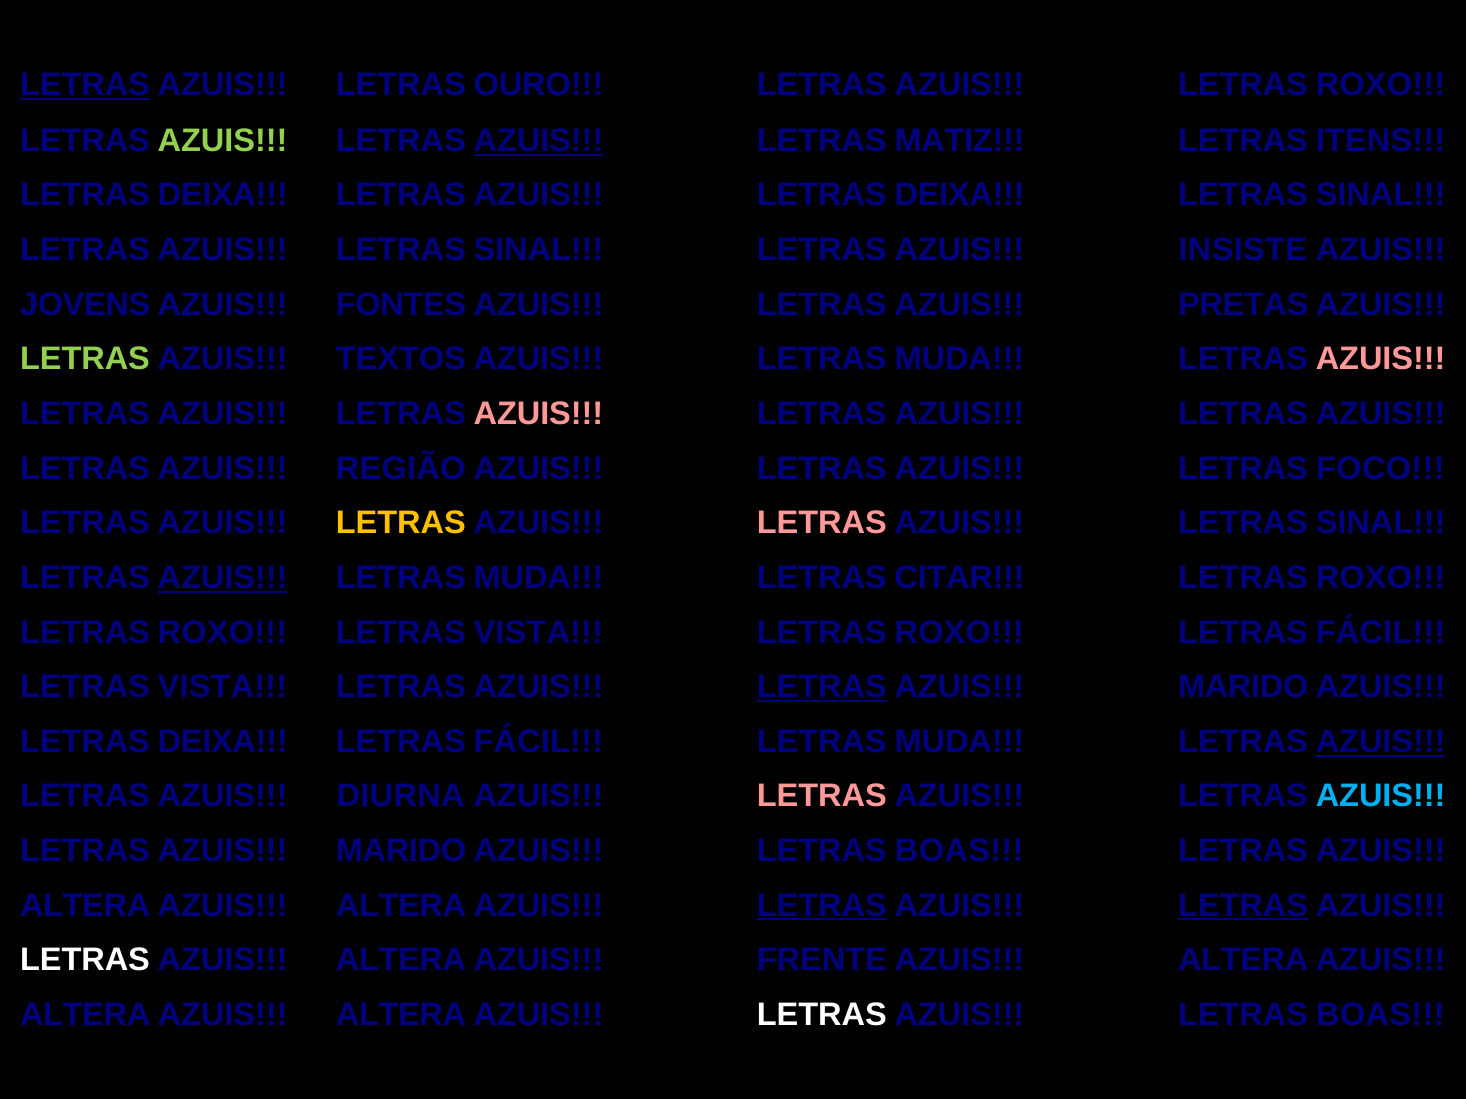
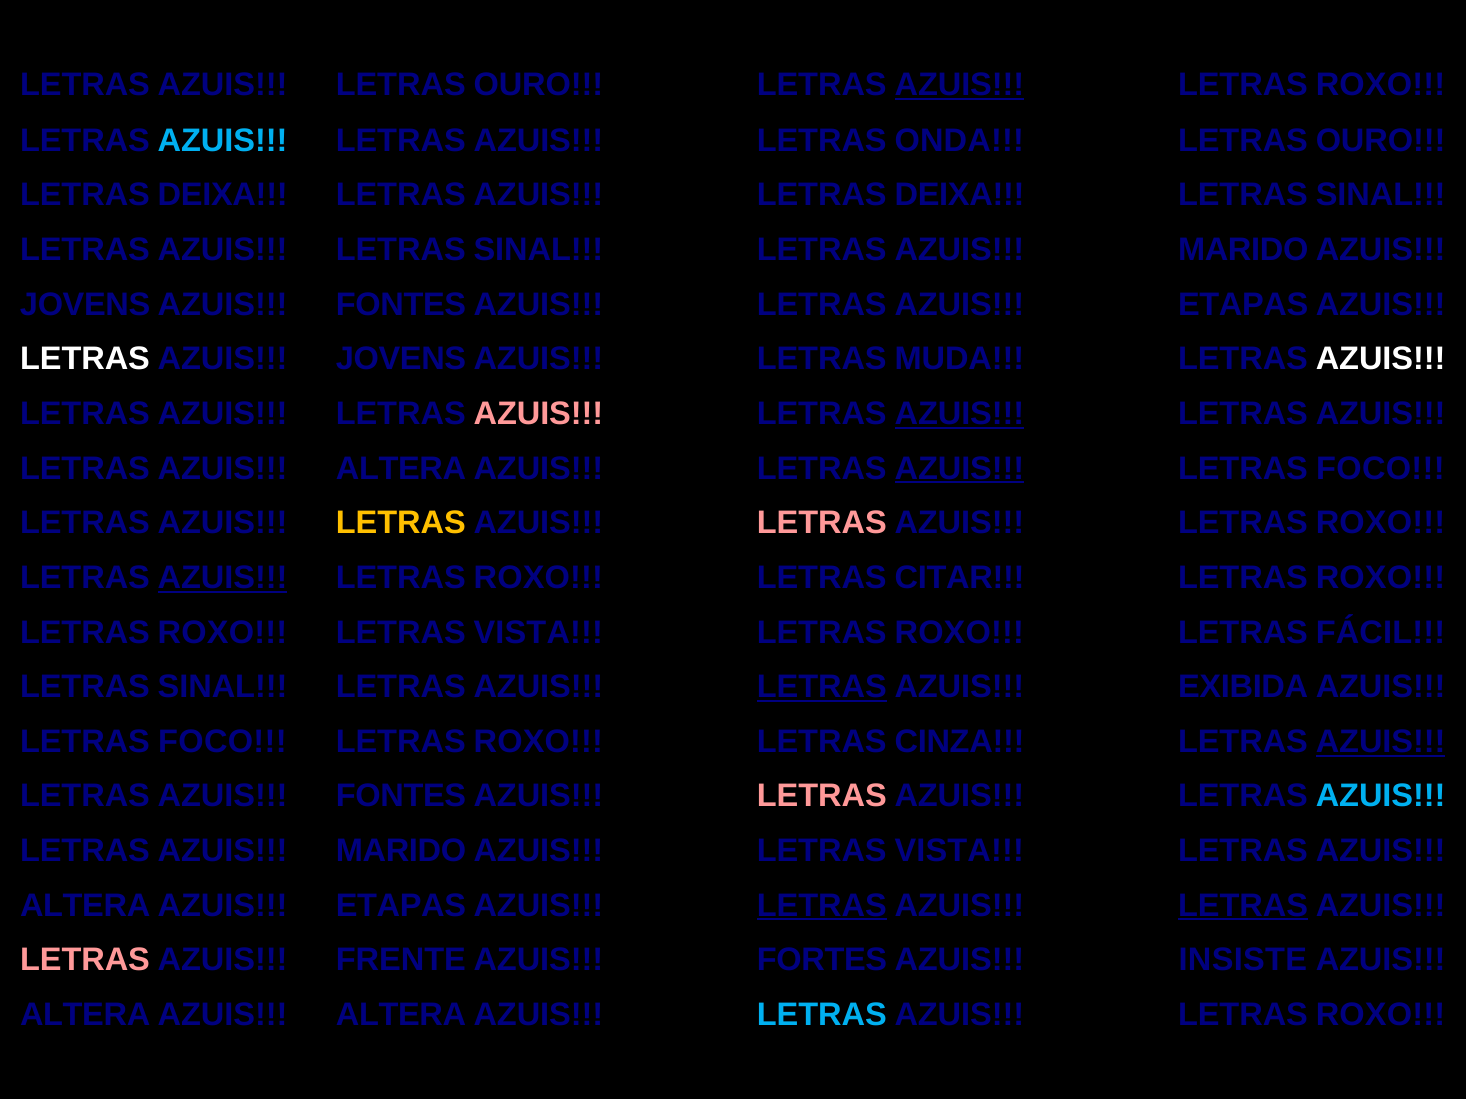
LETRAS at (85, 85) underline: present -> none
AZUIS at (959, 85) underline: none -> present
AZUIS at (223, 141) colour: light green -> light blue
AZUIS at (538, 141) underline: present -> none
MATIZ: MATIZ -> ONDA
ITENS at (1381, 141): ITENS -> OURO
INSISTE at (1243, 250): INSISTE -> MARIDO
LETRAS AZUIS PRETAS: PRETAS -> ETAPAS
LETRAS at (85, 359) colour: light green -> white
TEXTOS at (401, 359): TEXTOS -> JOVENS
AZUIS at (1381, 359) colour: pink -> white
AZUIS at (959, 414) underline: none -> present
REGIÃO at (401, 469): REGIÃO -> ALTERA
AZUIS at (959, 469) underline: none -> present
SINAL at (1381, 523): SINAL -> ROXO
MUDA at (538, 578): MUDA -> ROXO
VISTA at (222, 687): VISTA -> SINAL
MARIDO at (1243, 687): MARIDO -> EXIBIDA
DEIXA at (223, 742): DEIXA -> FOCO
FÁCIL at (538, 742): FÁCIL -> ROXO
MUDA at (959, 742): MUDA -> CINZA
LETRAS AZUIS DIURNA: DIURNA -> FONTES
BOAS at (959, 851): BOAS -> VISTA
ALTERA at (401, 906): ALTERA -> ETAPAS
LETRAS at (85, 961) colour: white -> pink
ALTERA at (401, 961): ALTERA -> FRENTE
FRENTE: FRENTE -> FORTES
ALTERA at (1243, 961): ALTERA -> INSISTE
LETRAS at (822, 1015) colour: white -> light blue
BOAS at (1380, 1015): BOAS -> ROXO
